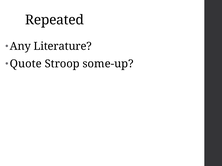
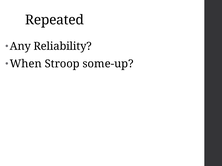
Literature: Literature -> Reliability
Quote: Quote -> When
